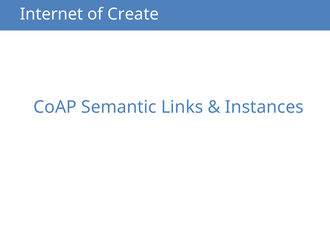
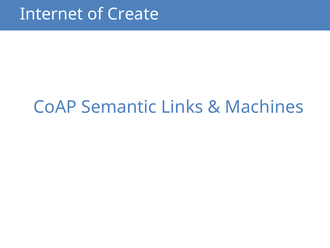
Instances: Instances -> Machines
